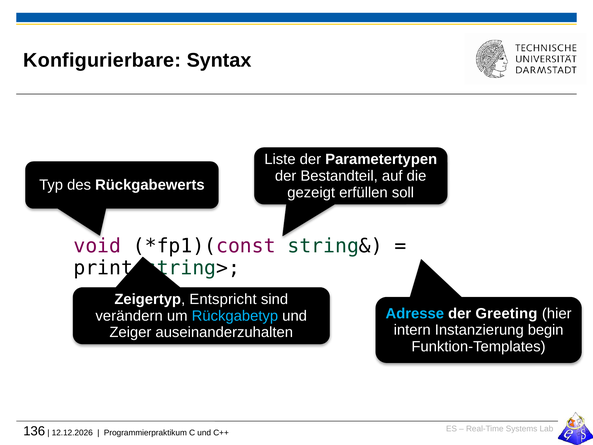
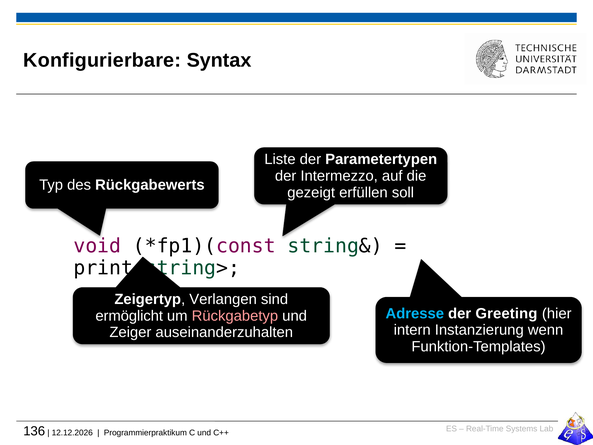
Bestandteil: Bestandteil -> Intermezzo
Entspricht: Entspricht -> Verlangen
verändern: verändern -> ermöglicht
Rückgabetyp colour: light blue -> pink
begin: begin -> wenn
